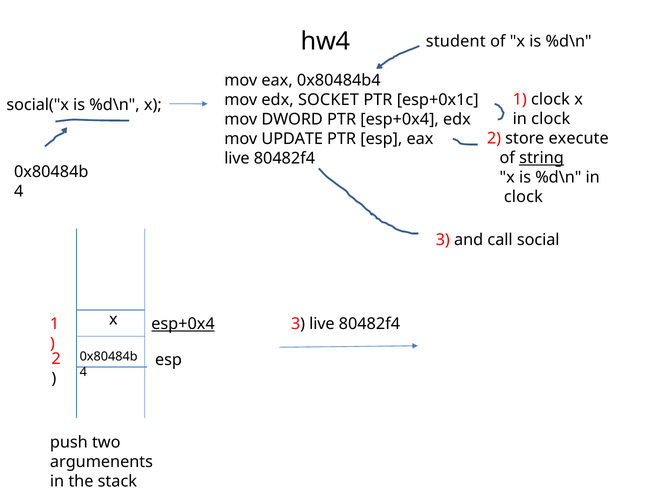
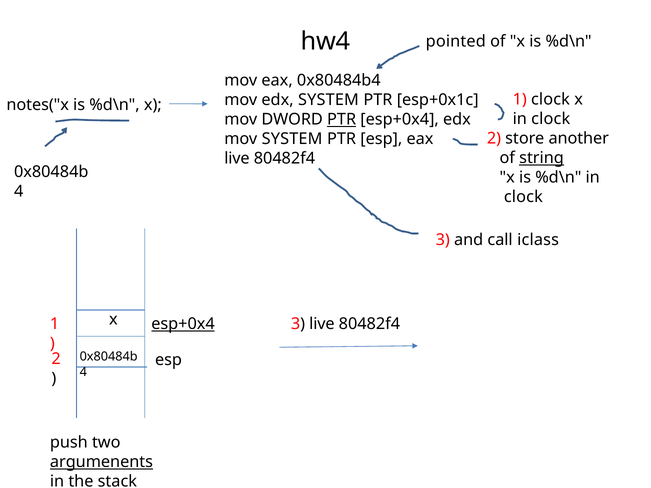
student: student -> pointed
edx SOCKET: SOCKET -> SYSTEM
social("x: social("x -> notes("x
PTR at (342, 119) underline: none -> present
execute: execute -> another
mov UPDATE: UPDATE -> SYSTEM
social: social -> iclass
argumenents underline: none -> present
